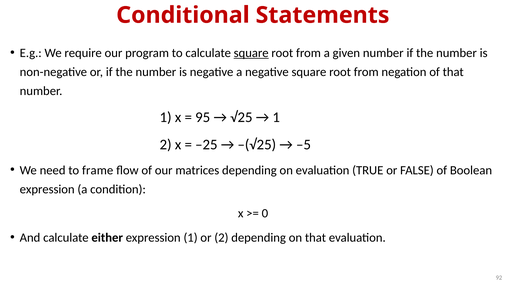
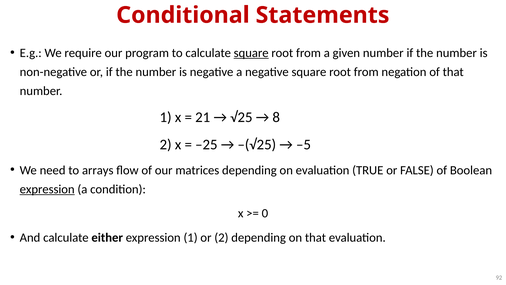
95: 95 -> 21
1 at (276, 117): 1 -> 8
frame: frame -> arrays
expression at (47, 189) underline: none -> present
